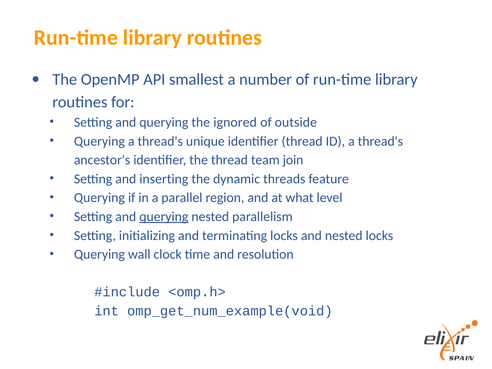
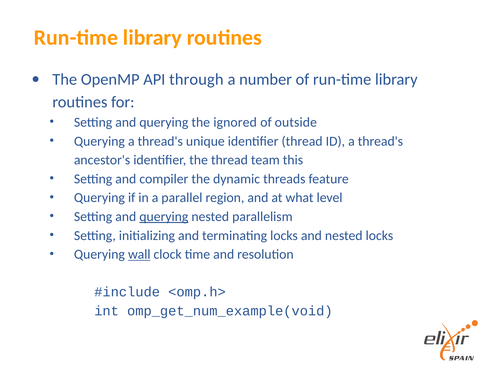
smallest: smallest -> through
join: join -> this
inserting: inserting -> compiler
wall underline: none -> present
